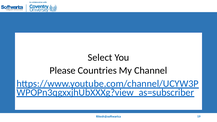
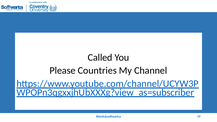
Select: Select -> Called
